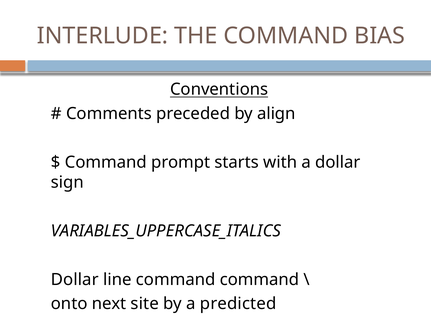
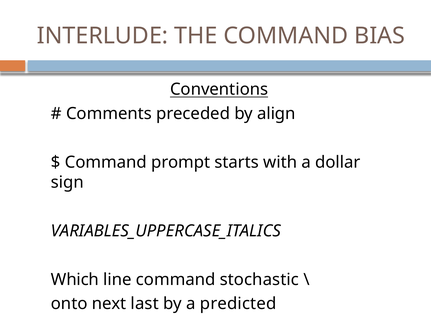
Dollar at (75, 280): Dollar -> Which
command command: command -> stochastic
site: site -> last
